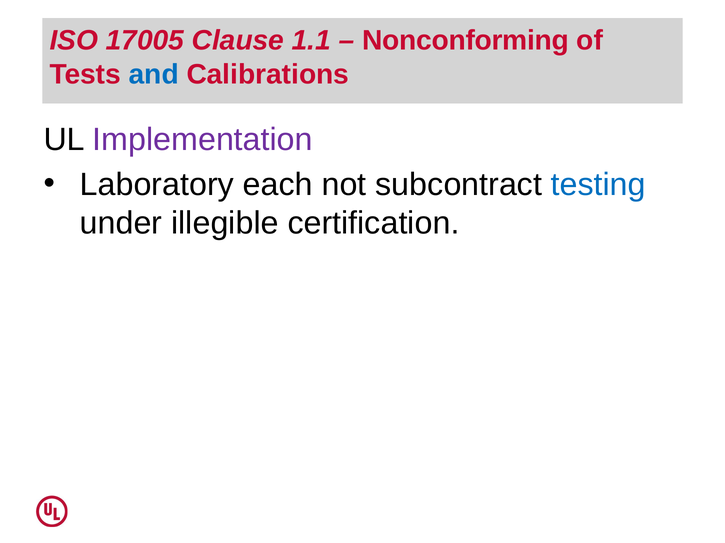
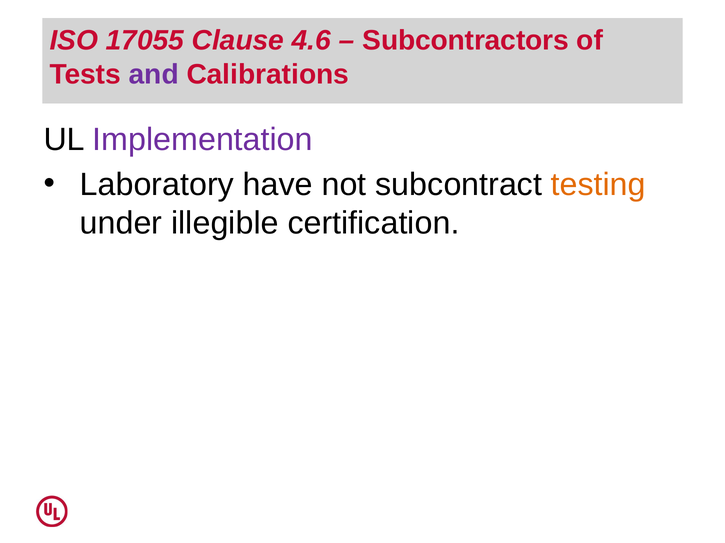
17005: 17005 -> 17055
1.1: 1.1 -> 4.6
Nonconforming: Nonconforming -> Subcontractors
and colour: blue -> purple
each: each -> have
testing colour: blue -> orange
